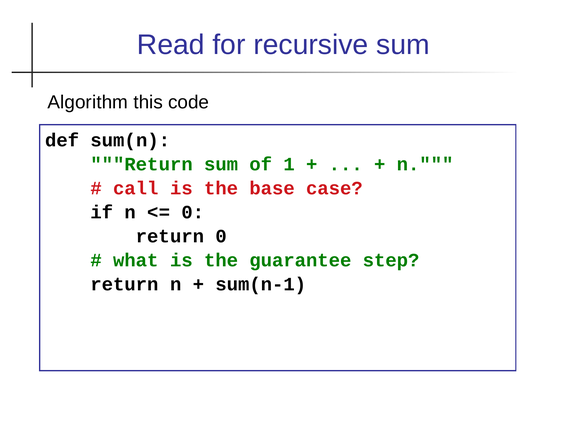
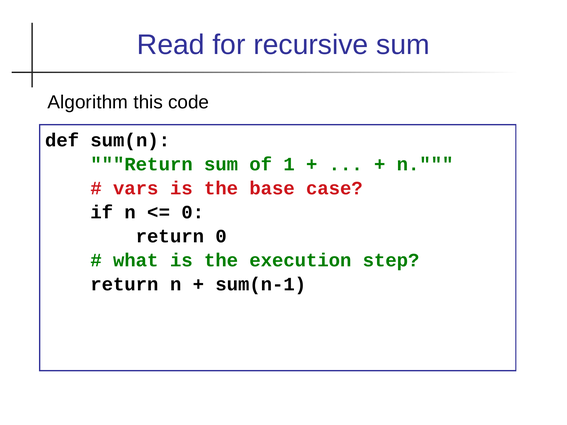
call: call -> vars
guarantee: guarantee -> execution
